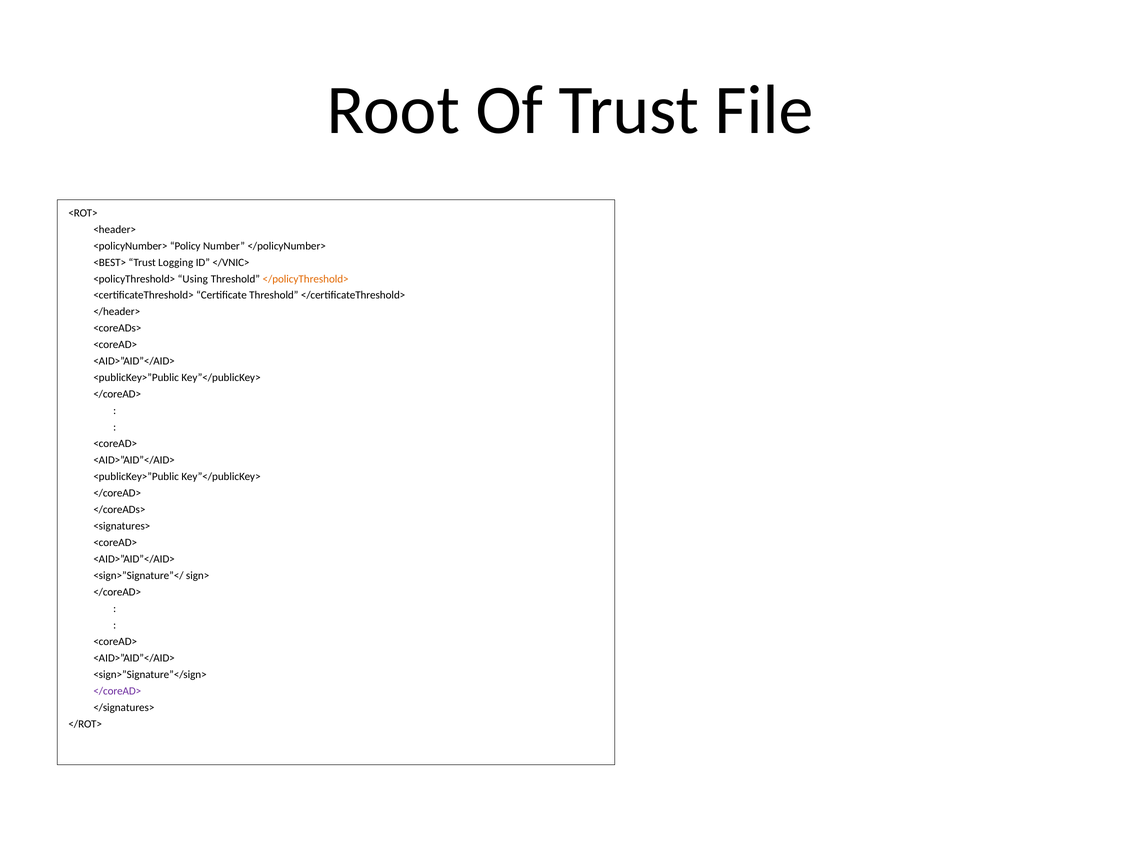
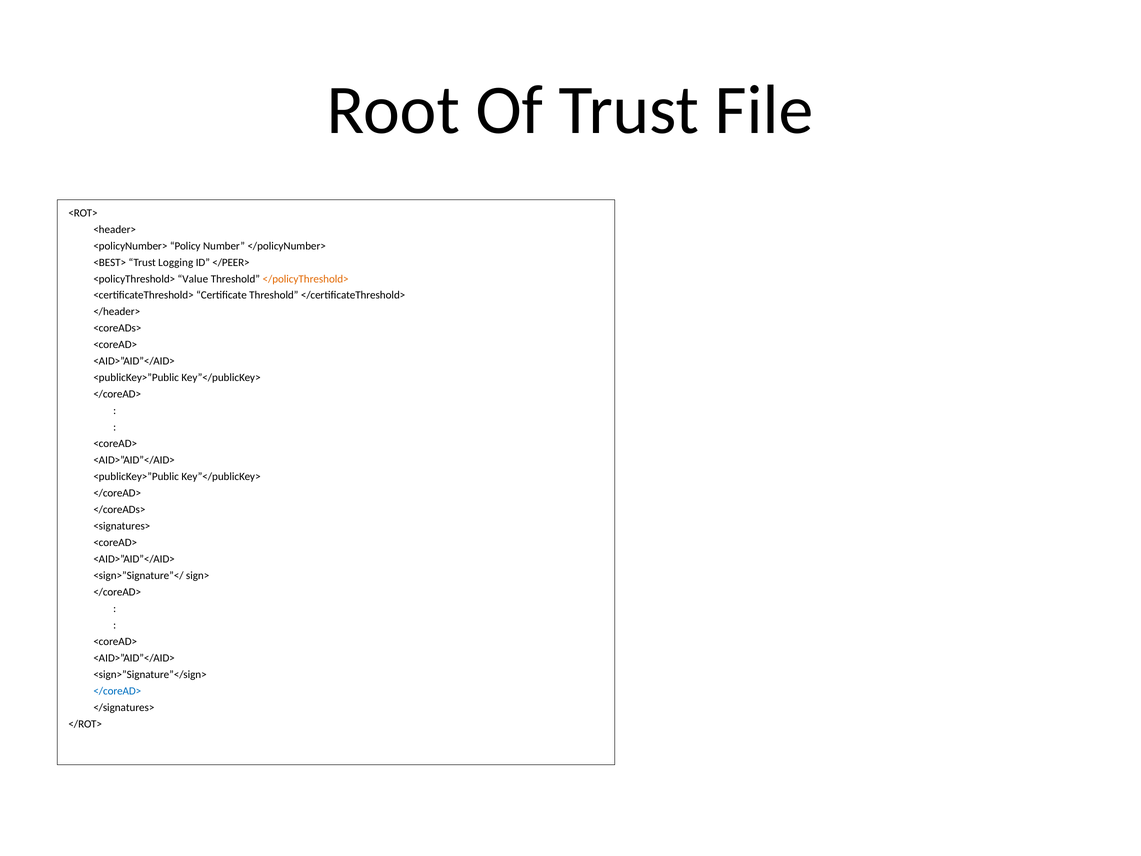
</VNIC>: </VNIC> -> </PEER>
Using: Using -> Value
</coreAD> at (117, 691) colour: purple -> blue
